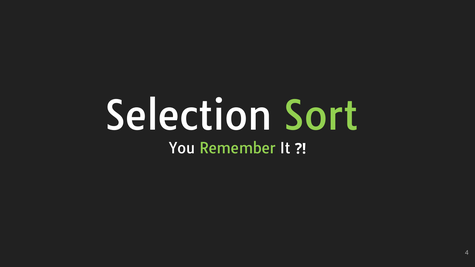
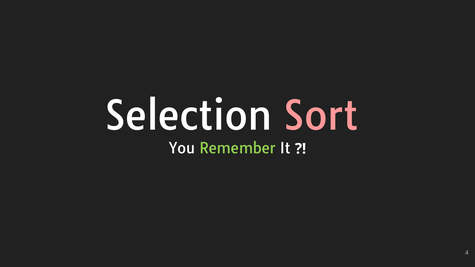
Sort colour: light green -> pink
